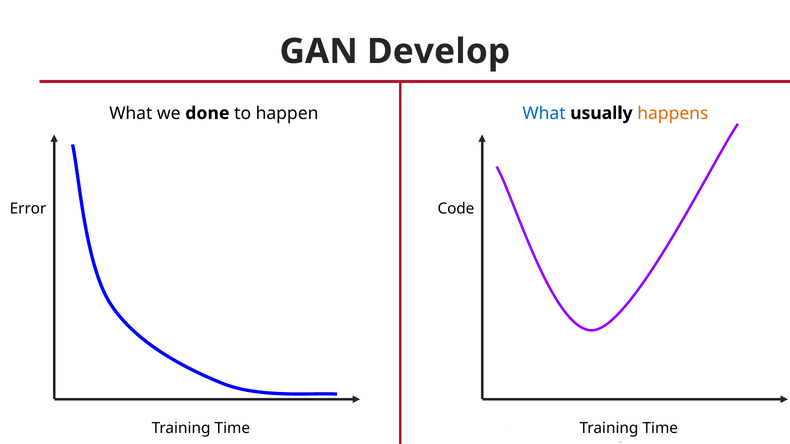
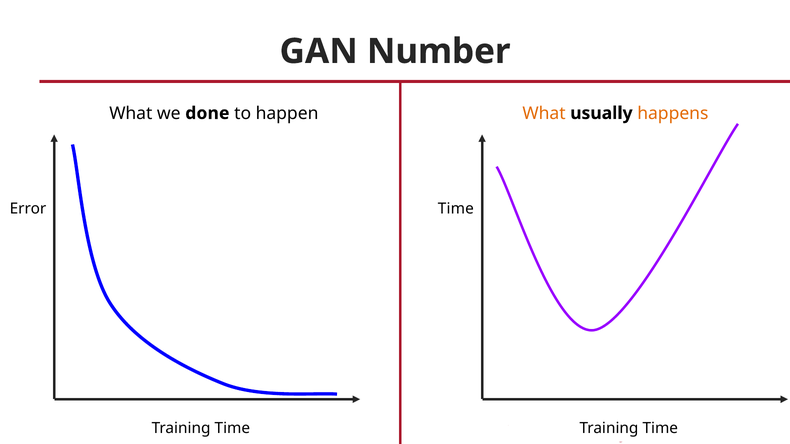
Develop: Develop -> Number
What at (544, 113) colour: blue -> orange
Code at (456, 209): Code -> Time
